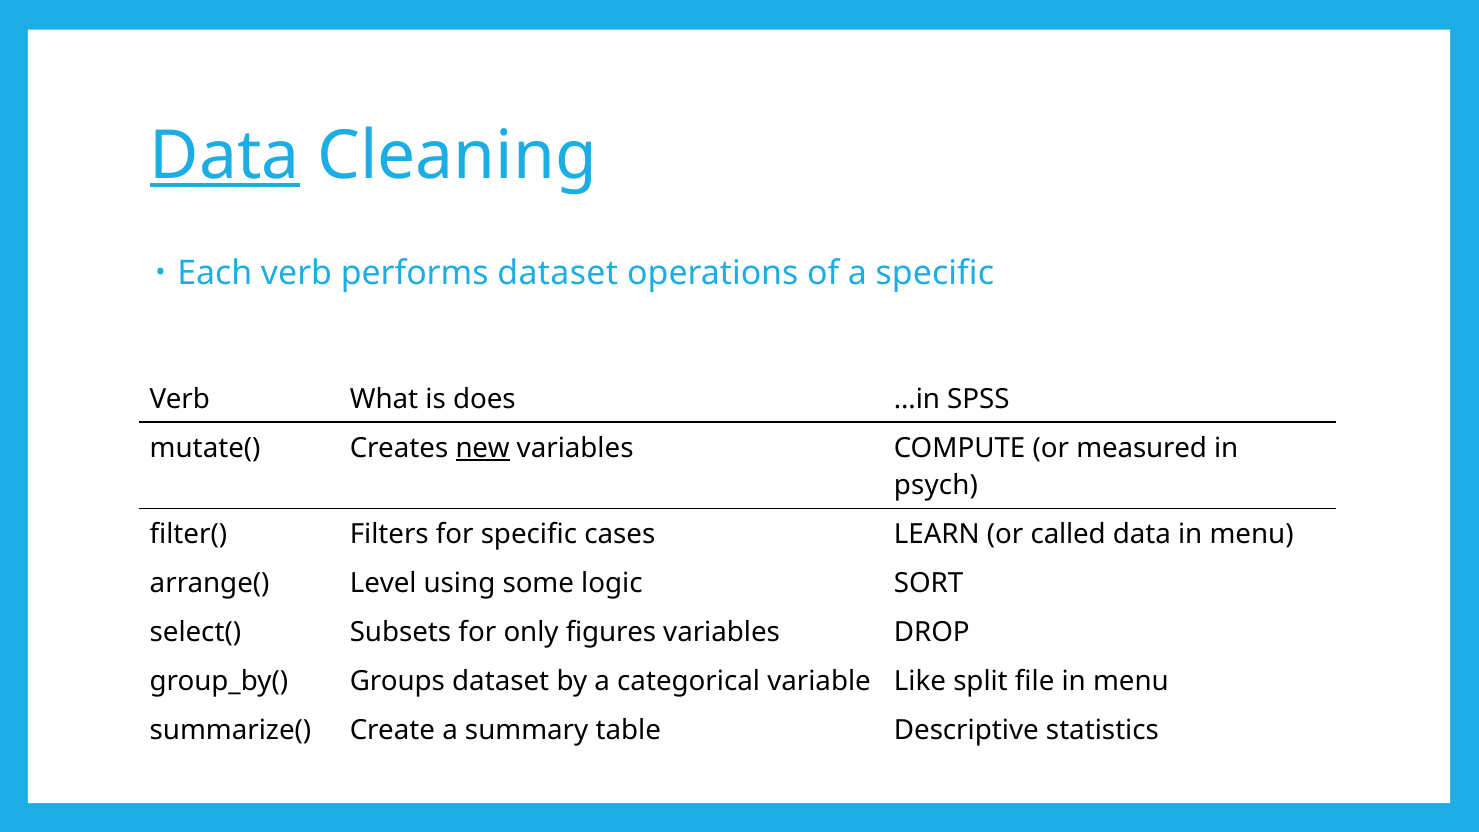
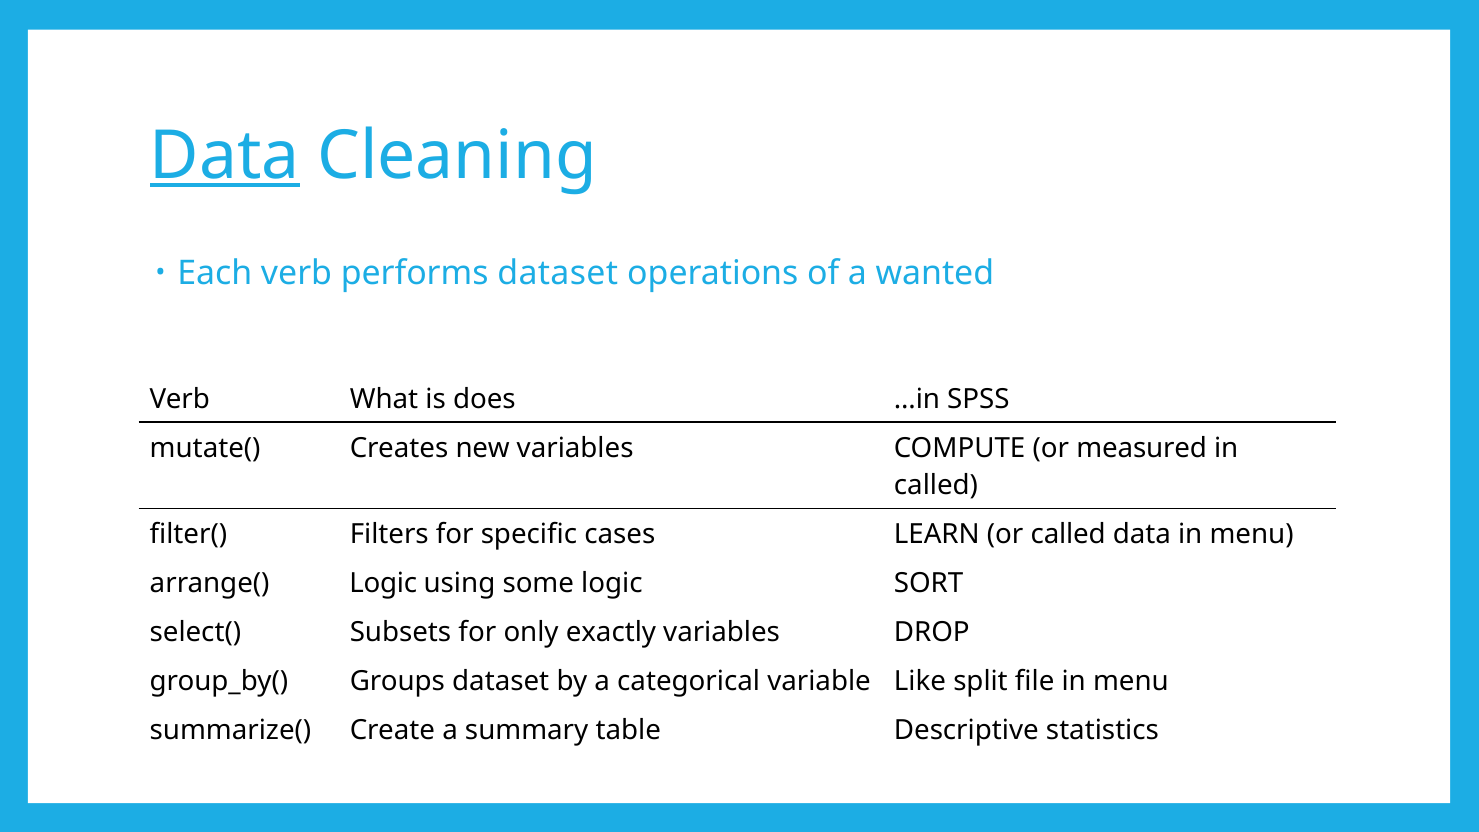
a specific: specific -> wanted
new underline: present -> none
psych at (936, 486): psych -> called
arrange( Level: Level -> Logic
figures: figures -> exactly
